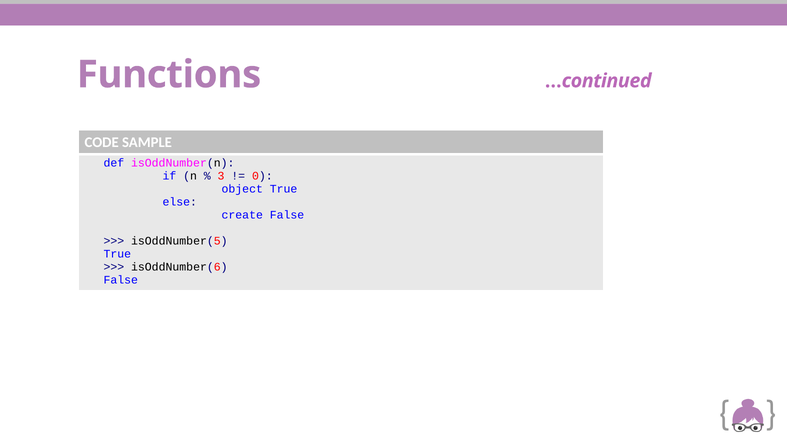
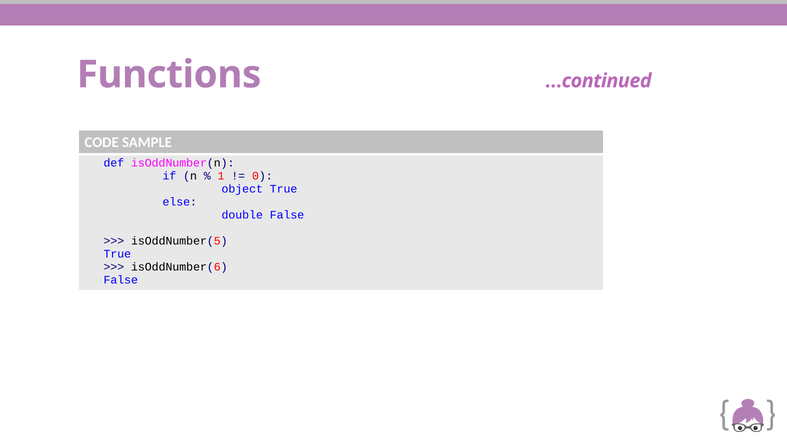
3: 3 -> 1
create: create -> double
